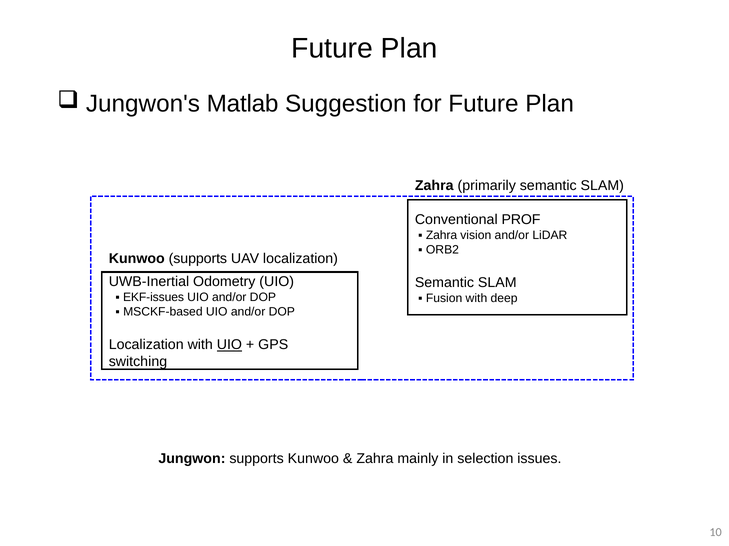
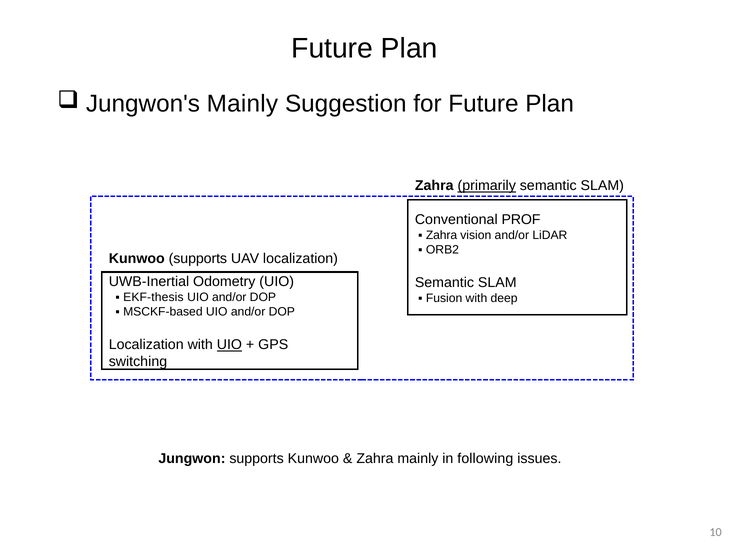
Jungwon's Matlab: Matlab -> Mainly
primarily underline: none -> present
EKF-issues: EKF-issues -> EKF-thesis
selection: selection -> following
